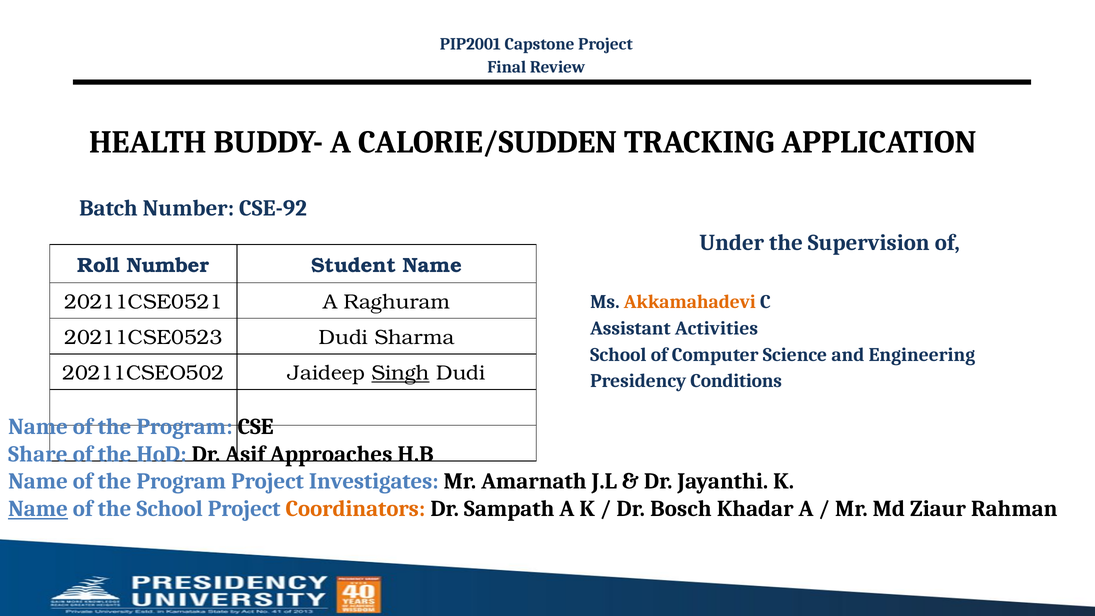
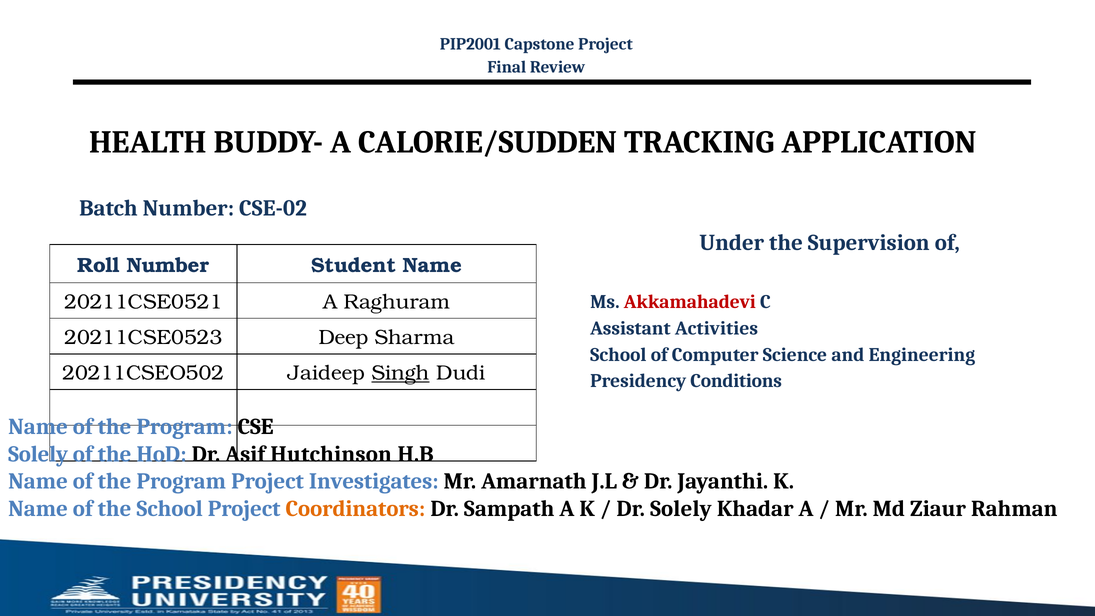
CSE-92: CSE-92 -> CSE-02
Akkamahadevi colour: orange -> red
20211CSE0523 Dudi: Dudi -> Deep
Share at (38, 454): Share -> Solely
Approaches: Approaches -> Hutchinson
Name at (38, 509) underline: present -> none
Dr Bosch: Bosch -> Solely
